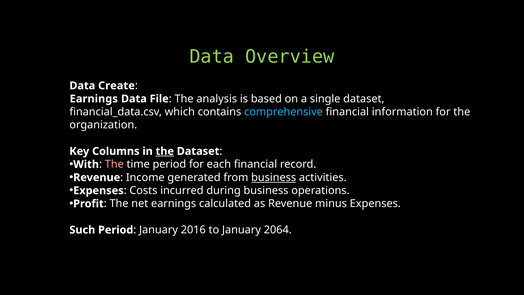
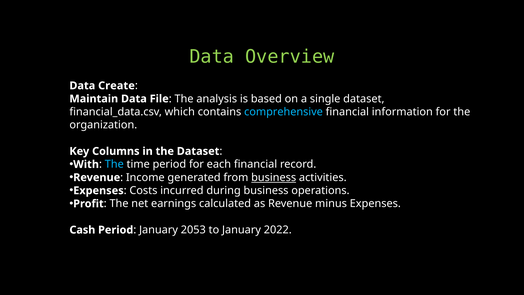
Earnings at (94, 99): Earnings -> Maintain
the at (165, 151) underline: present -> none
The at (114, 164) colour: pink -> light blue
Such: Such -> Cash
2016: 2016 -> 2053
2064: 2064 -> 2022
